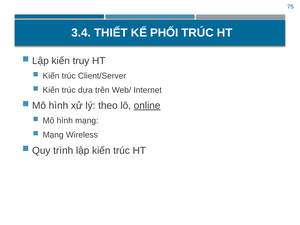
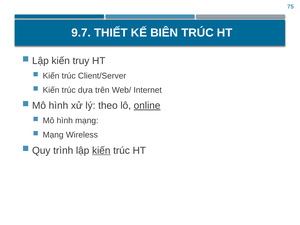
3.4: 3.4 -> 9.7
PHỐI: PHỐI -> BIÊN
kiến at (101, 150) underline: none -> present
